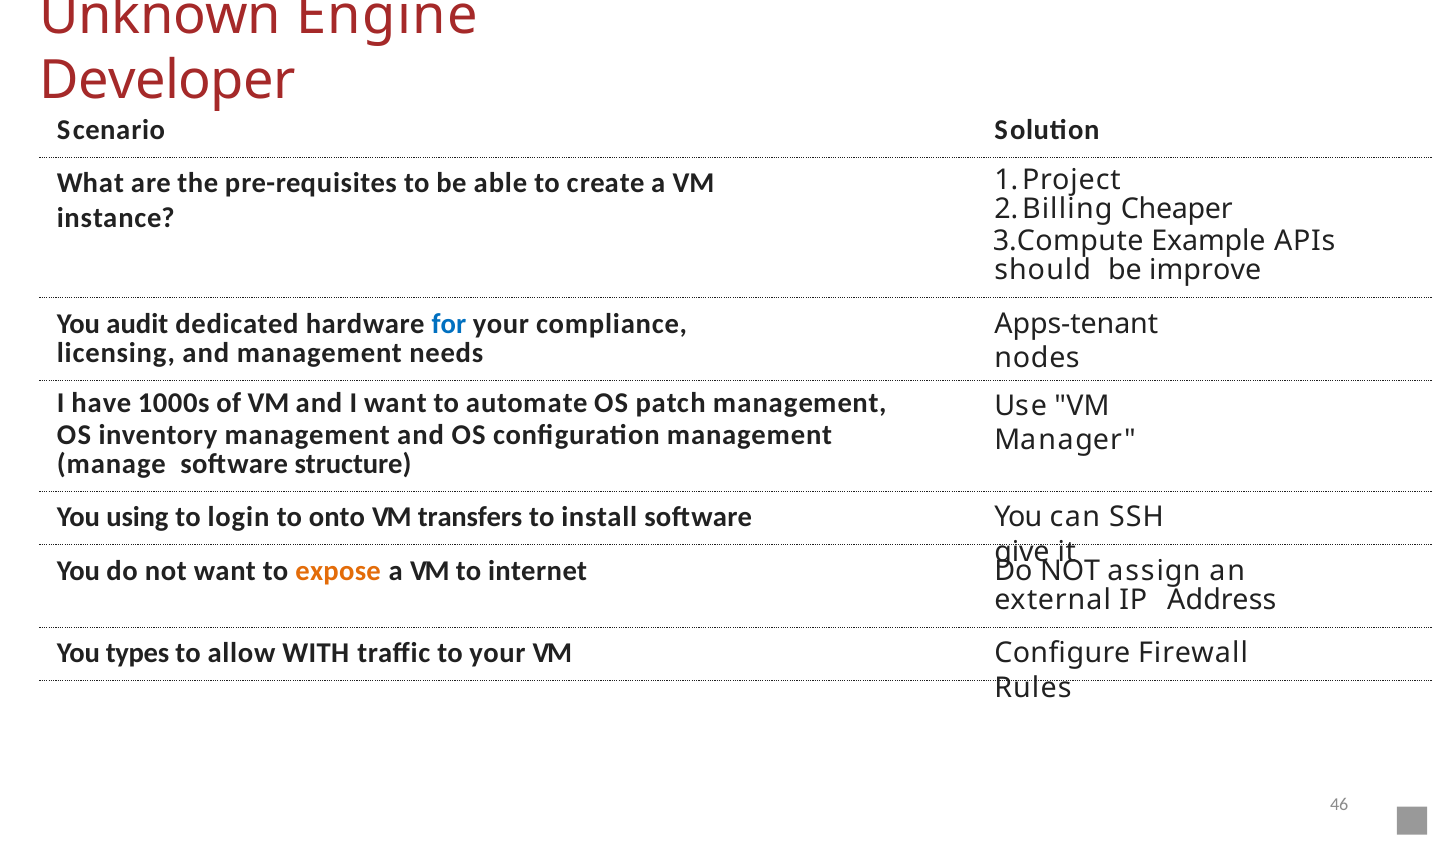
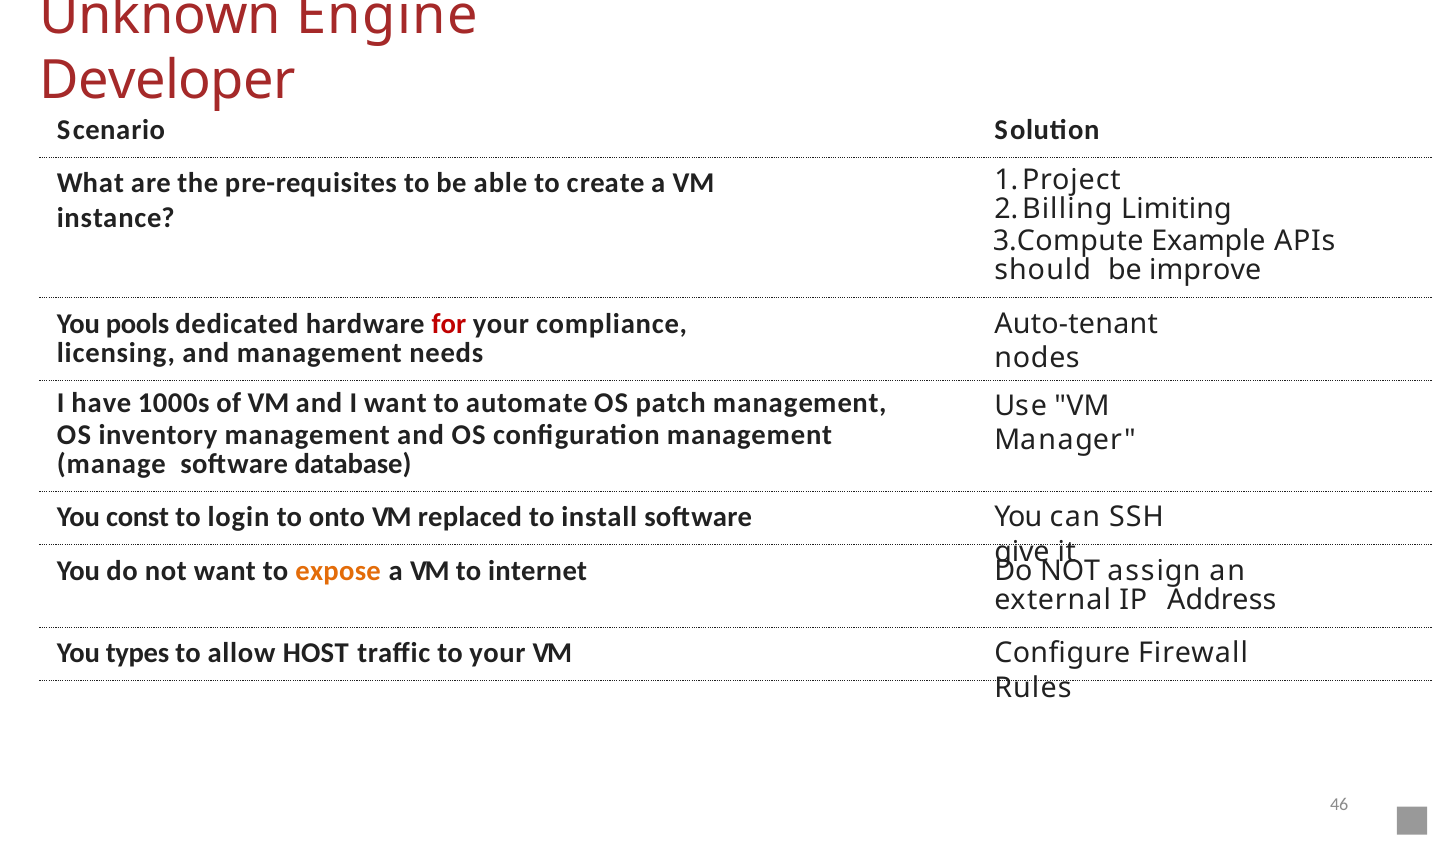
Cheaper: Cheaper -> Limiting
audit: audit -> pools
for colour: blue -> red
Apps-tenant: Apps-tenant -> Auto-tenant
structure: structure -> database
using: using -> const
transfers: transfers -> replaced
WITH: WITH -> HOST
